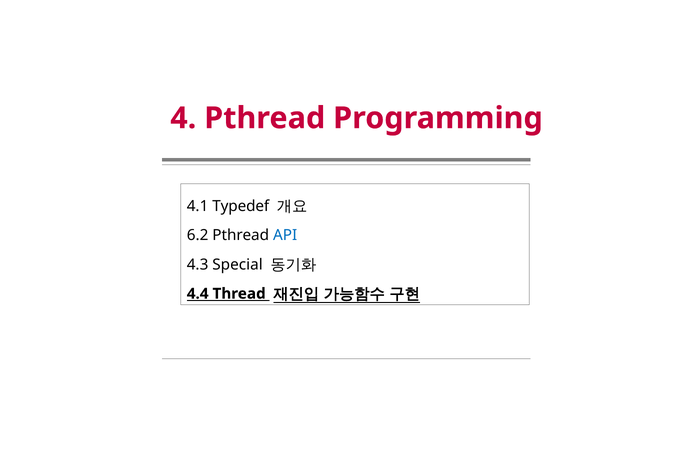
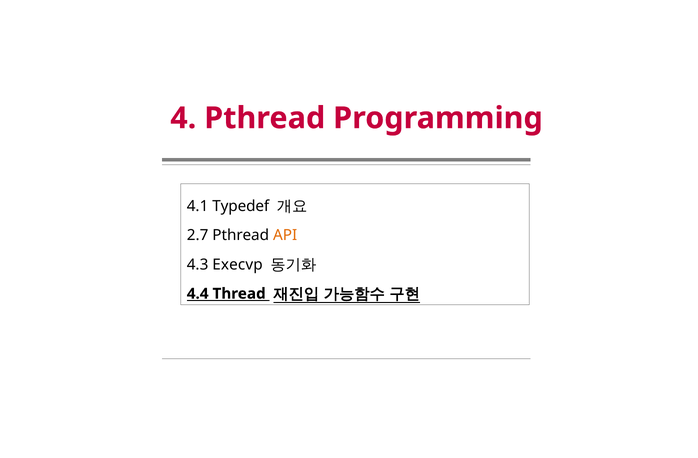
6.2: 6.2 -> 2.7
API colour: blue -> orange
Special: Special -> Execvp
